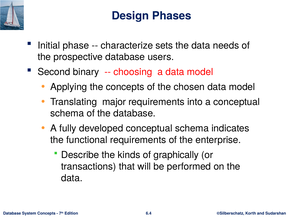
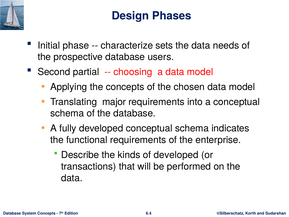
binary: binary -> partial
of graphically: graphically -> developed
